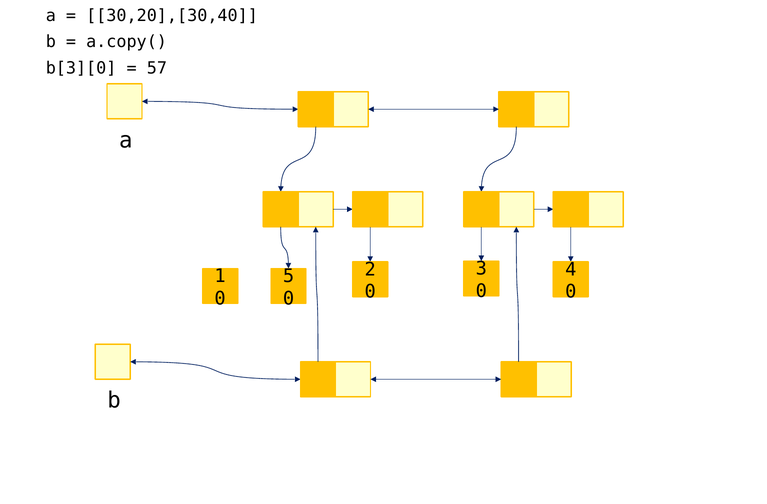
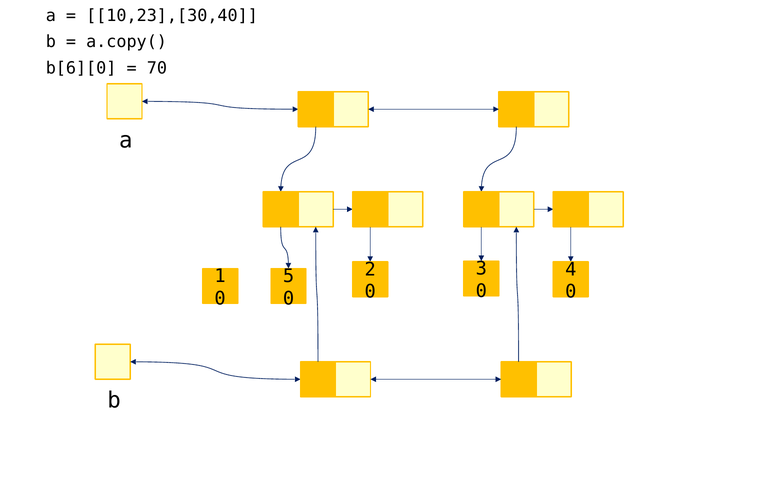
30,20],[30,40: 30,20],[30,40 -> 10,23],[30,40
b[3][0: b[3][0 -> b[6][0
57: 57 -> 70
